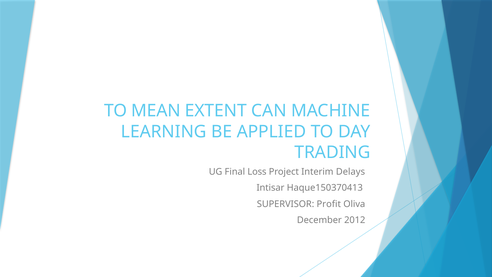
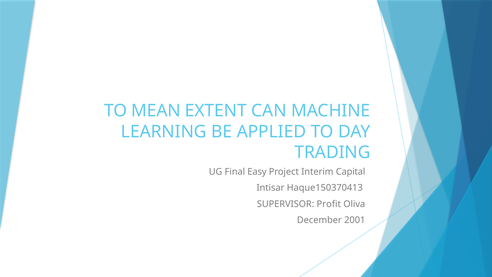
Loss: Loss -> Easy
Delays: Delays -> Capital
2012: 2012 -> 2001
